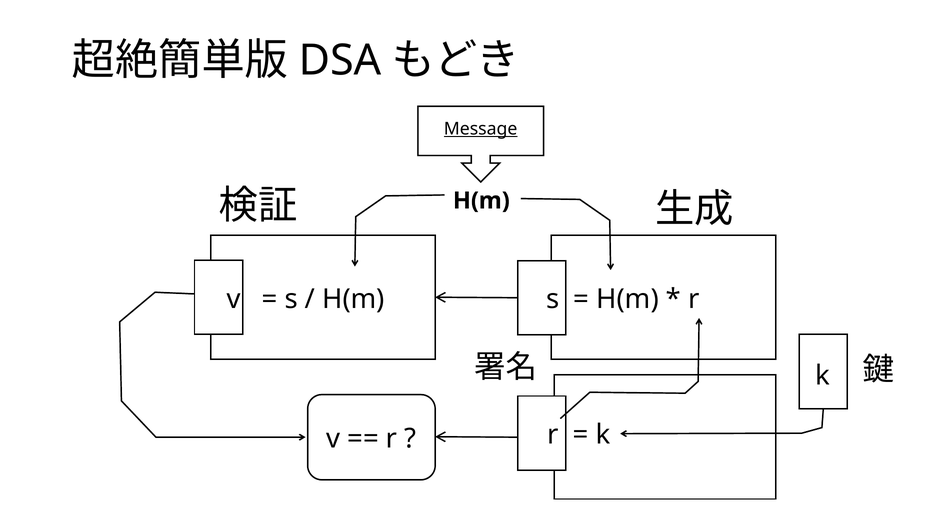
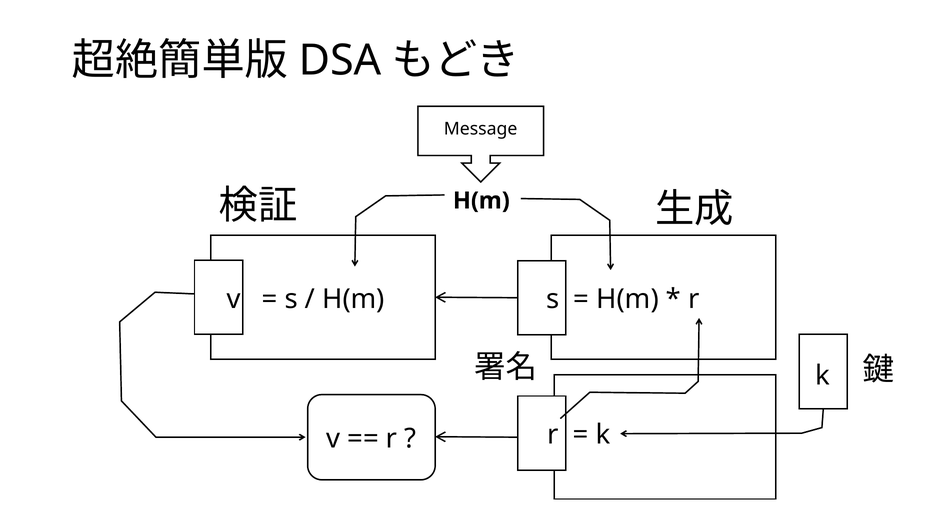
Message underline: present -> none
